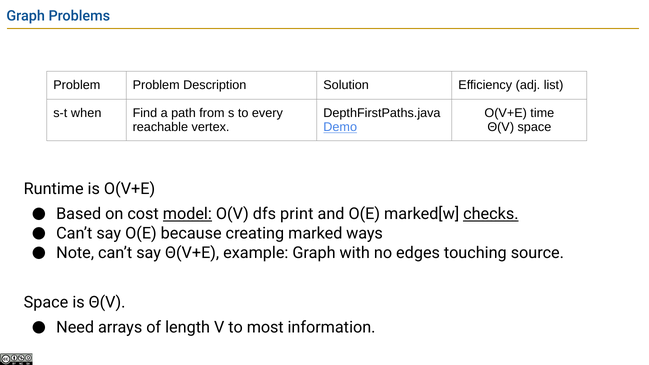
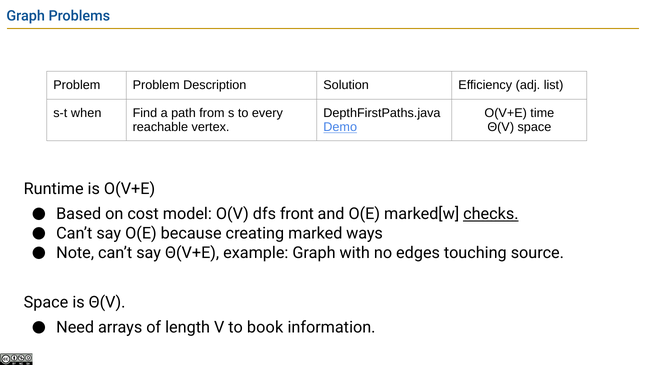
model underline: present -> none
print: print -> front
most: most -> book
